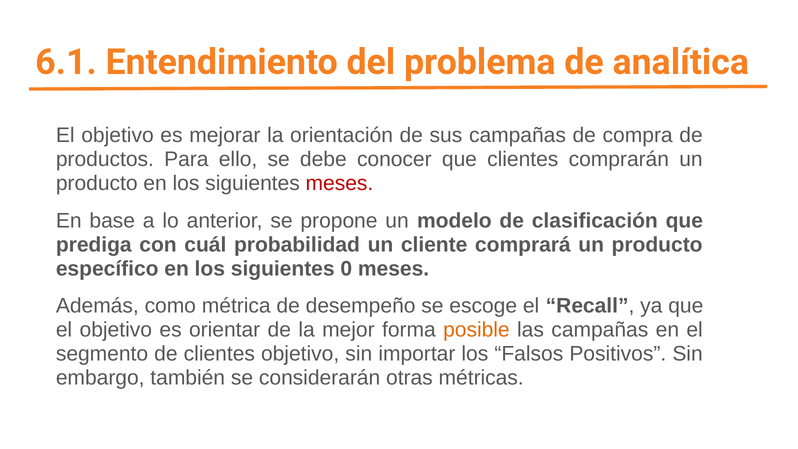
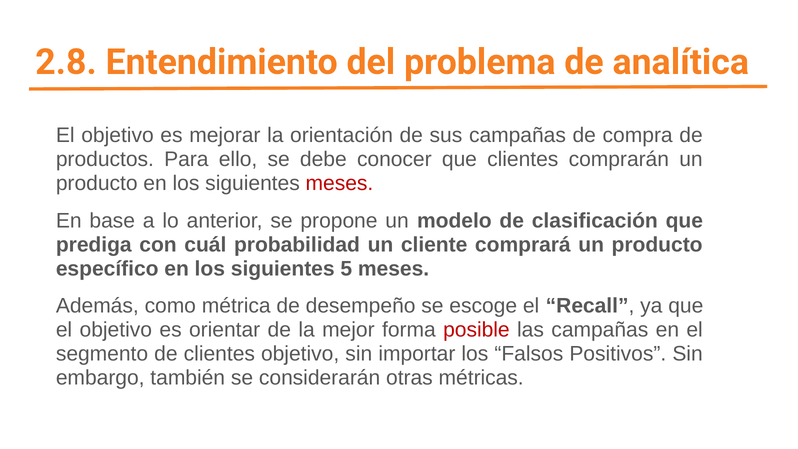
6.1: 6.1 -> 2.8
0: 0 -> 5
posible colour: orange -> red
